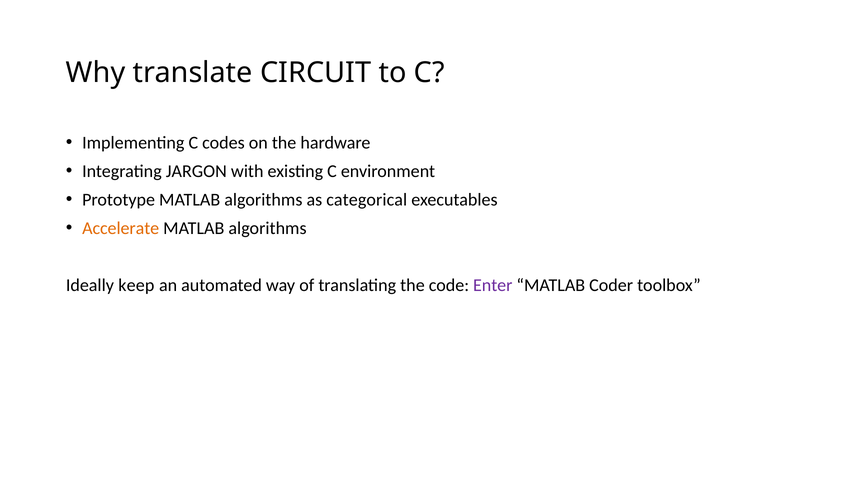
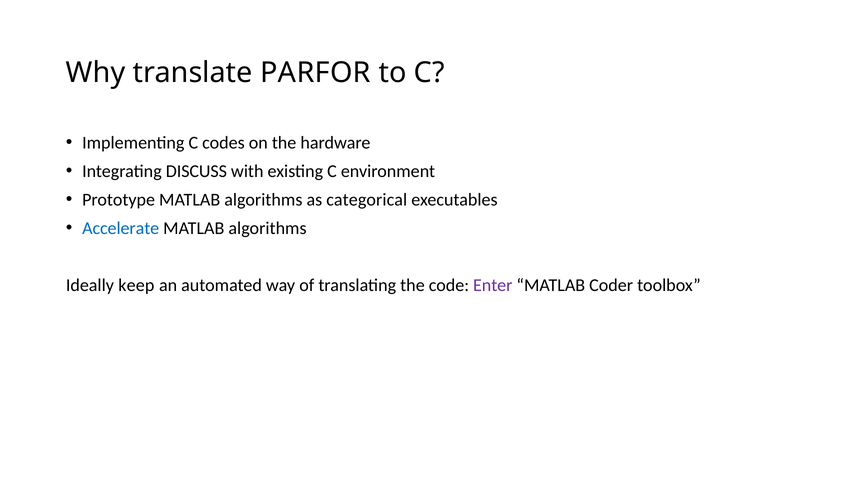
CIRCUIT: CIRCUIT -> PARFOR
JARGON: JARGON -> DISCUSS
Accelerate colour: orange -> blue
